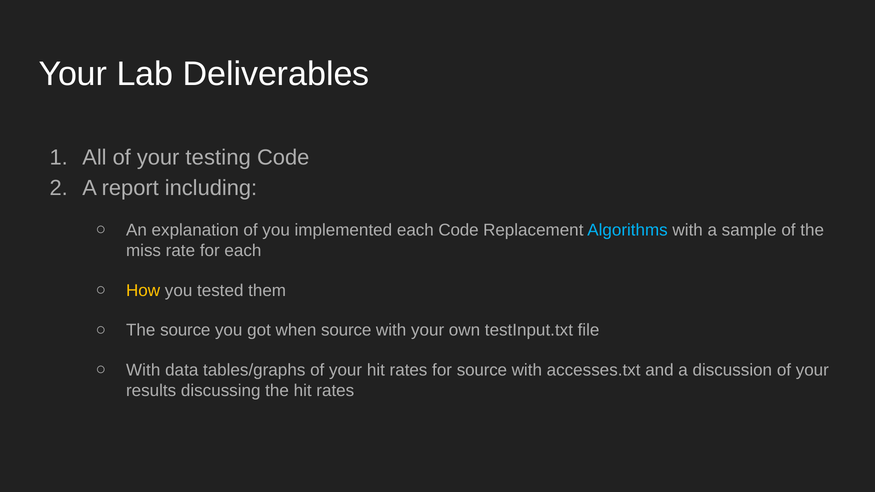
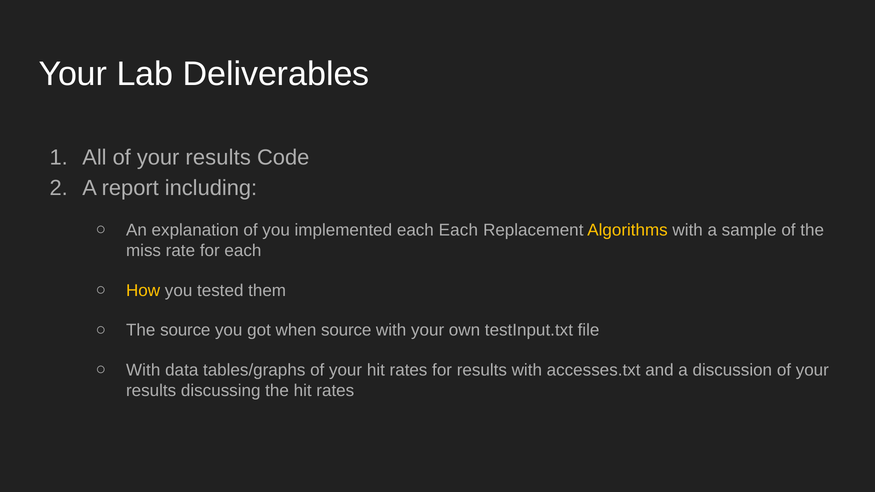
All of your testing: testing -> results
each Code: Code -> Each
Algorithms colour: light blue -> yellow
for source: source -> results
